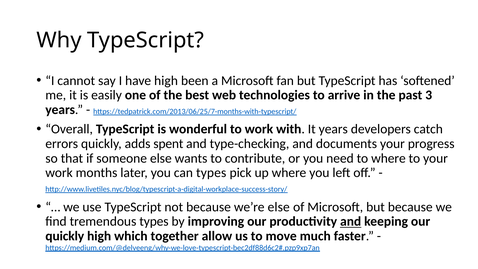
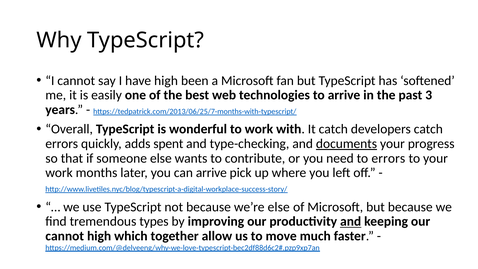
It years: years -> catch
documents underline: none -> present
to where: where -> errors
can types: types -> arrive
quickly at (65, 236): quickly -> cannot
